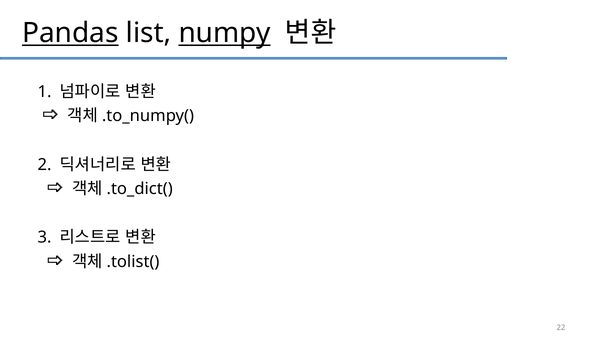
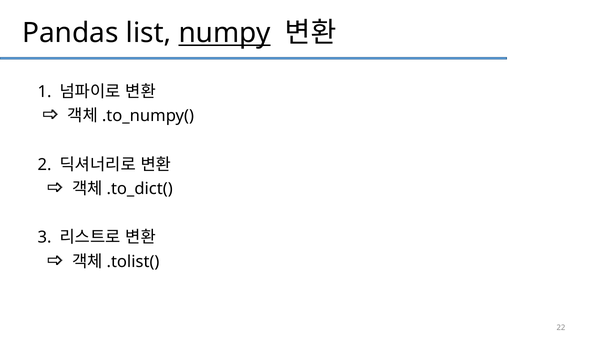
Pandas underline: present -> none
